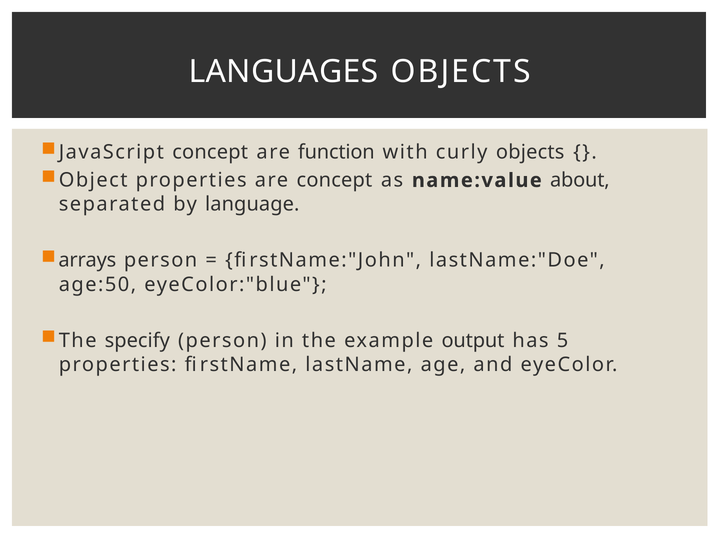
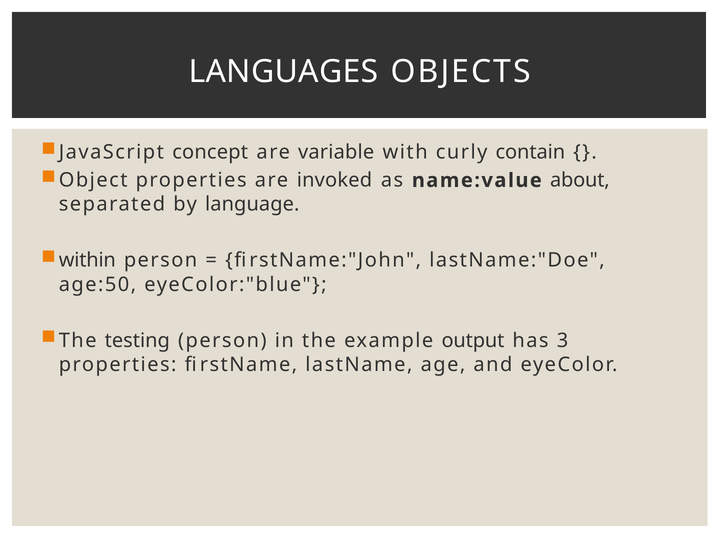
function: function -> variable
curly objects: objects -> contain
are concept: concept -> invoked
arrays: arrays -> within
specify: specify -> testing
5: 5 -> 3
